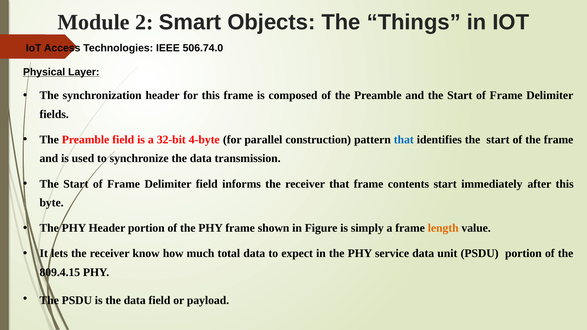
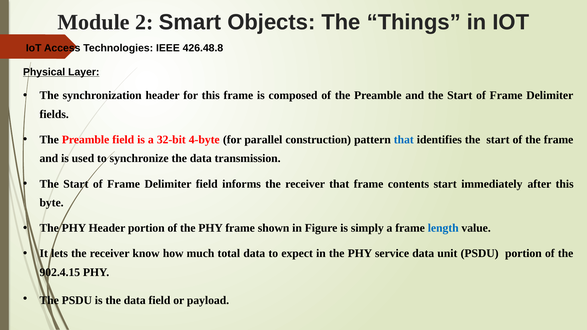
506.74.0: 506.74.0 -> 426.48.8
length colour: orange -> blue
809.4.15: 809.4.15 -> 902.4.15
